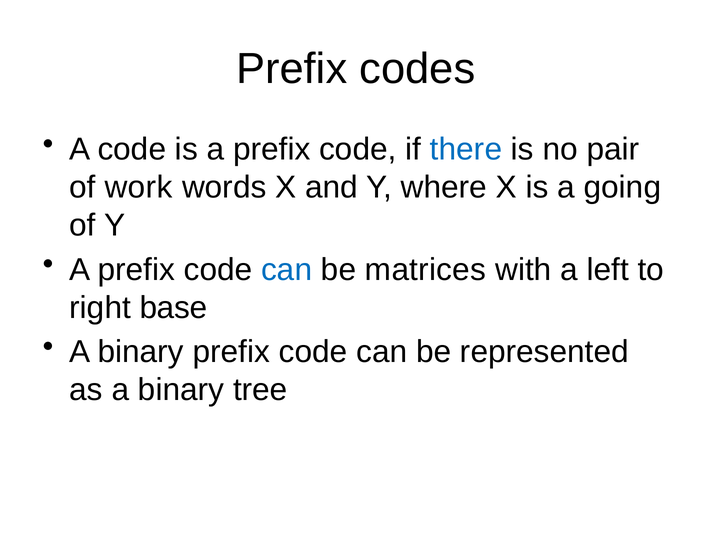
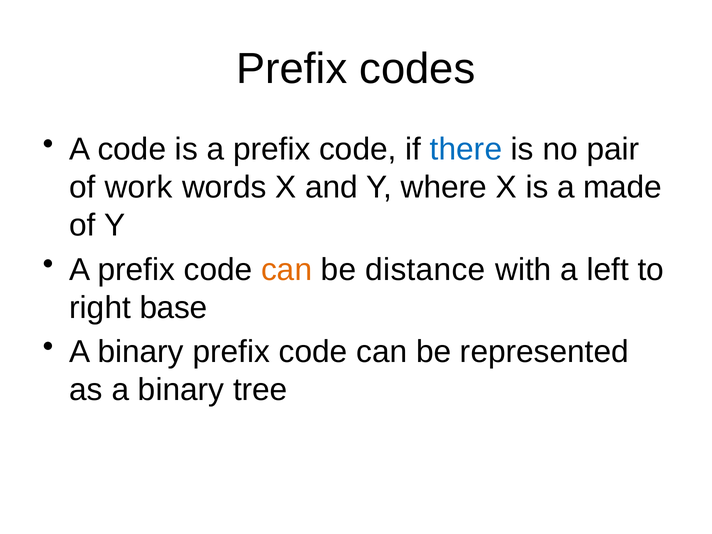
going: going -> made
can at (287, 270) colour: blue -> orange
matrices: matrices -> distance
